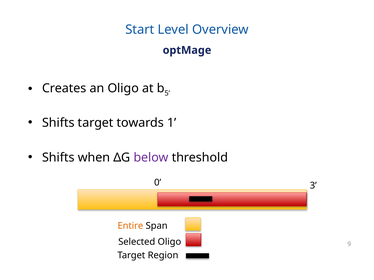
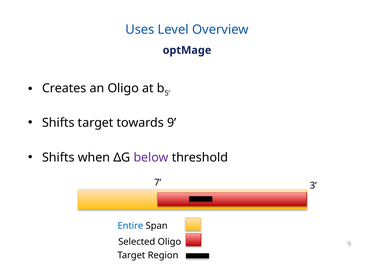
Start: Start -> Uses
towards 1: 1 -> 9
0: 0 -> 7
Entire colour: orange -> blue
